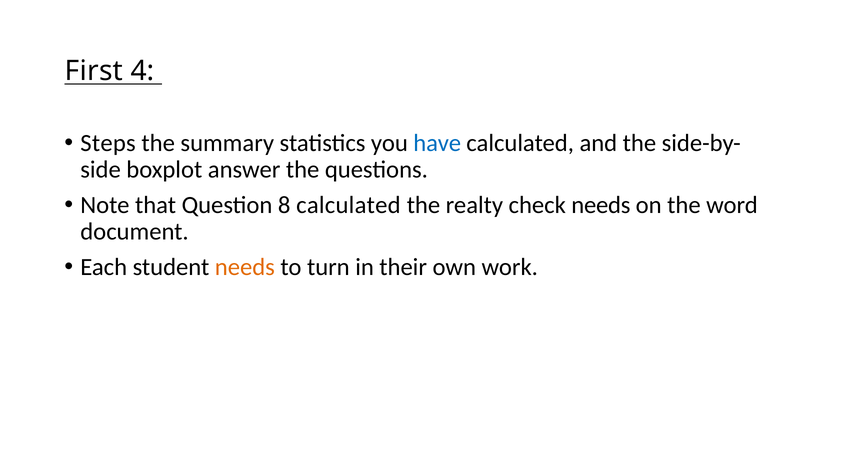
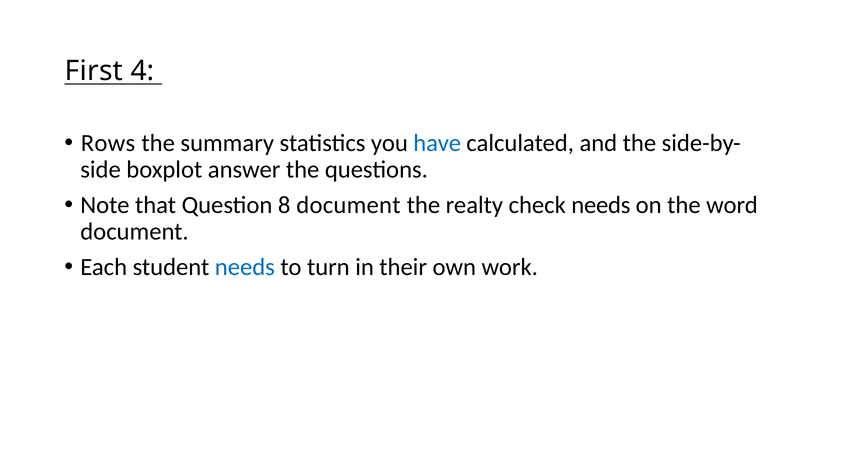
Steps: Steps -> Rows
8 calculated: calculated -> document
needs at (245, 267) colour: orange -> blue
